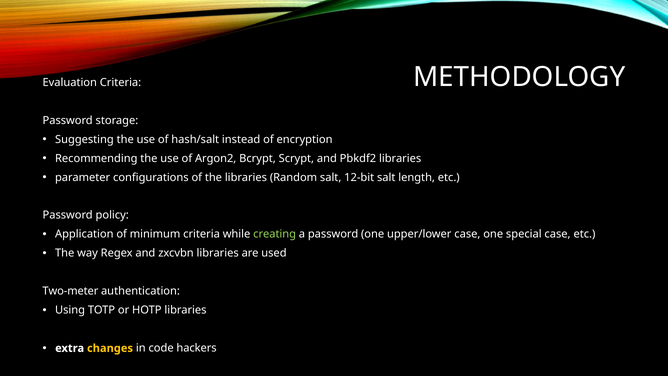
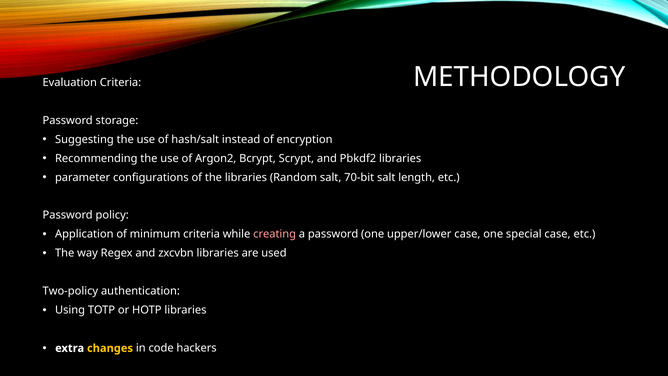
12-bit: 12-bit -> 70-bit
creating colour: light green -> pink
Two-meter: Two-meter -> Two-policy
